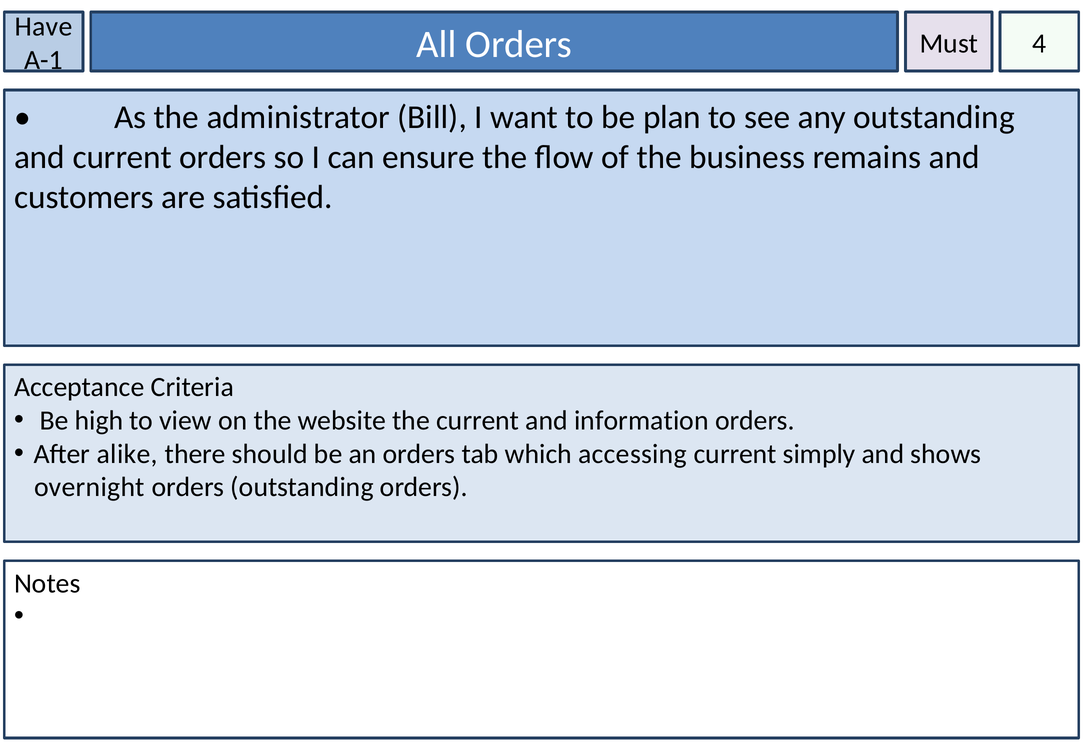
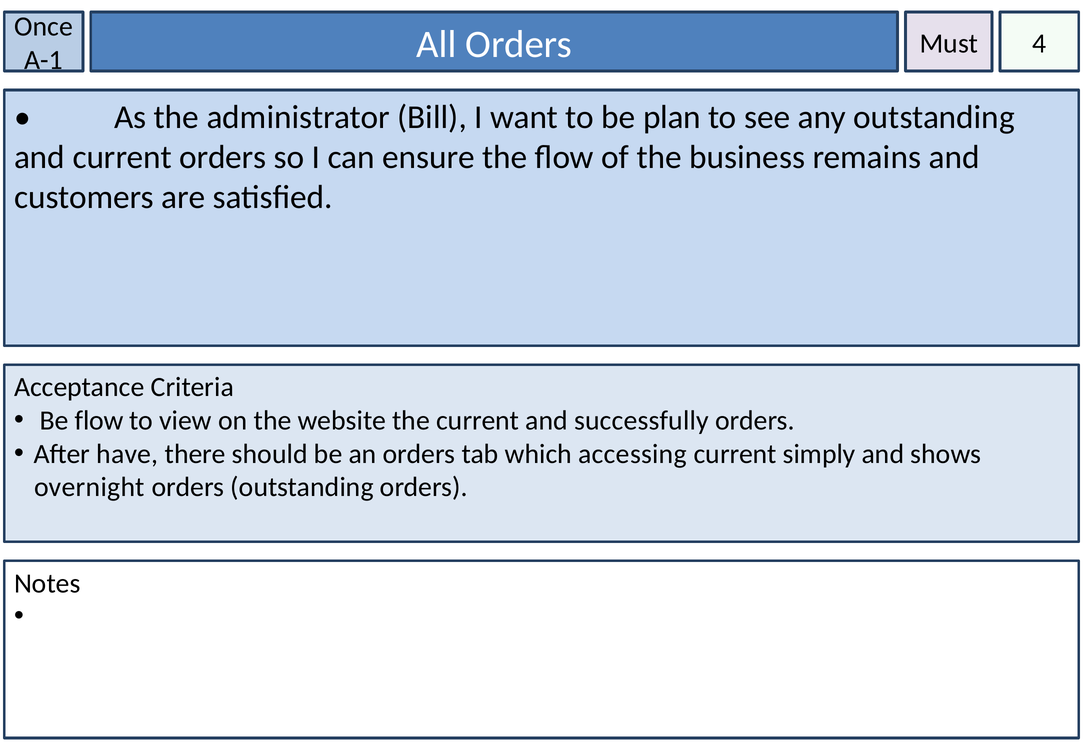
Have: Have -> Once
Be high: high -> flow
information: information -> successfully
alike: alike -> have
